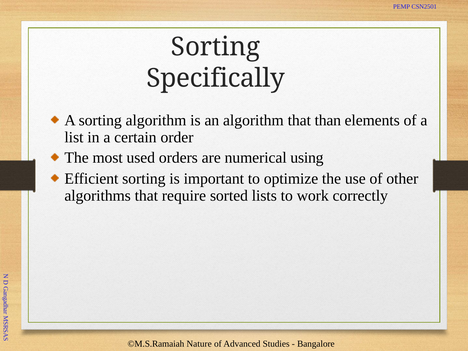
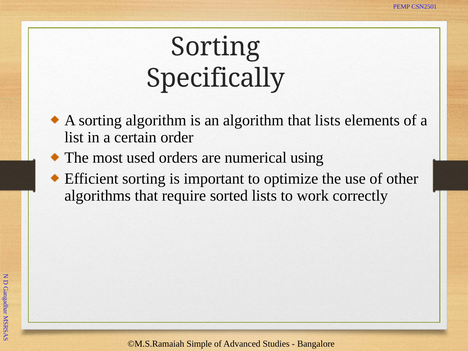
that than: than -> lists
Nature: Nature -> Simple
